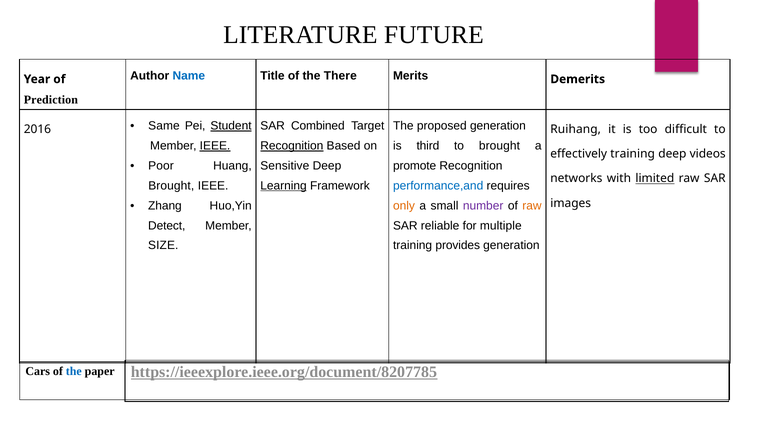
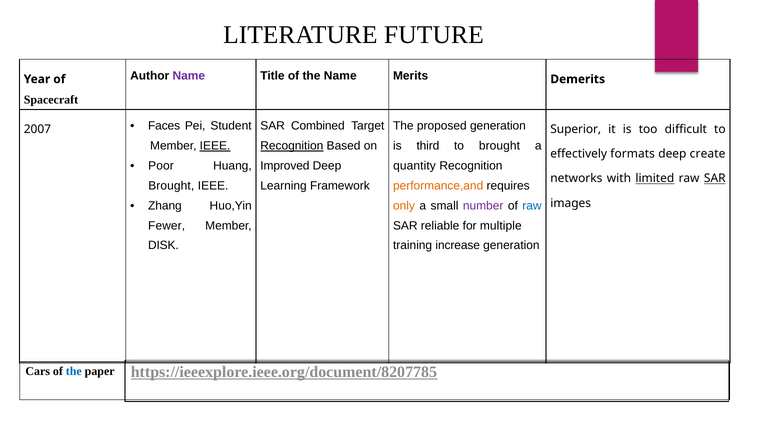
Name at (189, 76) colour: blue -> purple
the There: There -> Name
Prediction: Prediction -> Spacecraft
2016: 2016 -> 2007
Same: Same -> Faces
Student underline: present -> none
Ruihang: Ruihang -> Superior
effectively training: training -> formats
videos: videos -> create
Sensitive: Sensitive -> Improved
promote: promote -> quantity
SAR at (715, 178) underline: none -> present
Learning underline: present -> none
performance,and colour: blue -> orange
raw at (532, 205) colour: orange -> blue
Detect: Detect -> Fewer
SIZE: SIZE -> DISK
provides: provides -> increase
